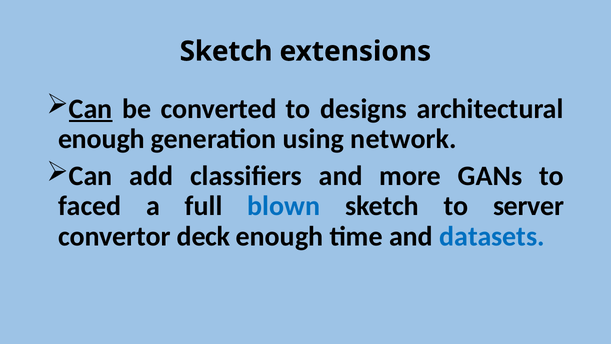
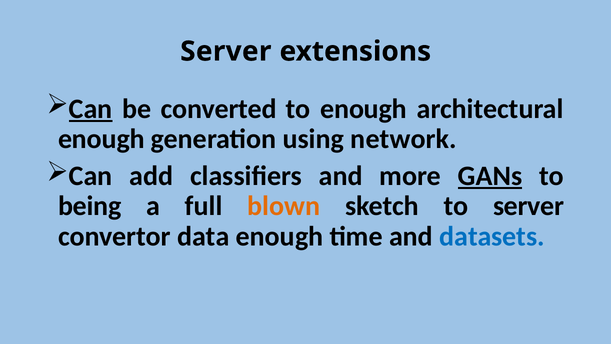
Sketch at (226, 51): Sketch -> Server
to designs: designs -> enough
GANs underline: none -> present
faced: faced -> being
blown colour: blue -> orange
deck: deck -> data
